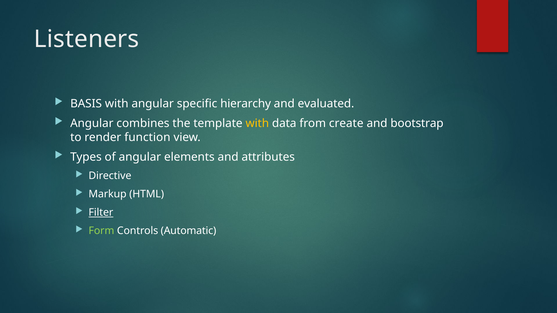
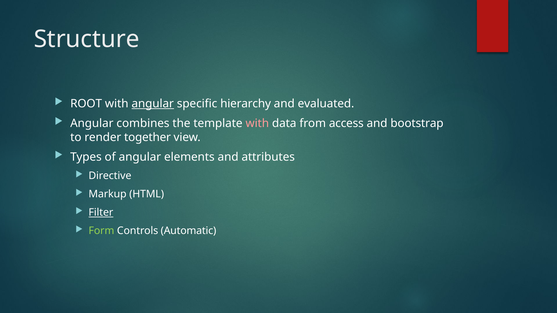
Listeners: Listeners -> Structure
BASIS: BASIS -> ROOT
angular at (153, 104) underline: none -> present
with at (257, 123) colour: yellow -> pink
create: create -> access
function: function -> together
